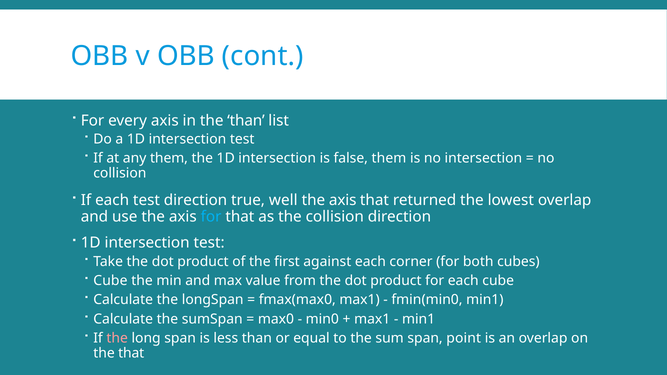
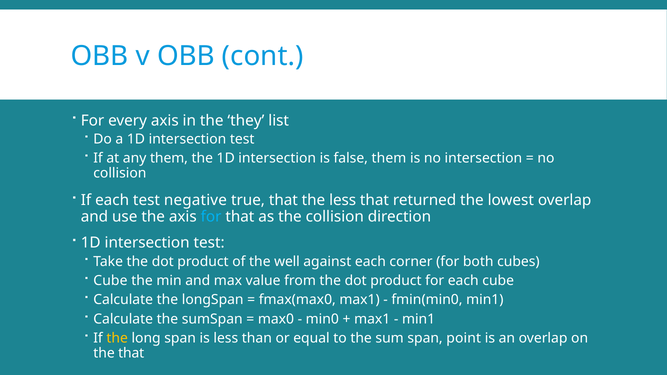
the than: than -> they
test direction: direction -> negative
true well: well -> that
axis at (343, 200): axis -> less
first: first -> well
the at (117, 338) colour: pink -> yellow
